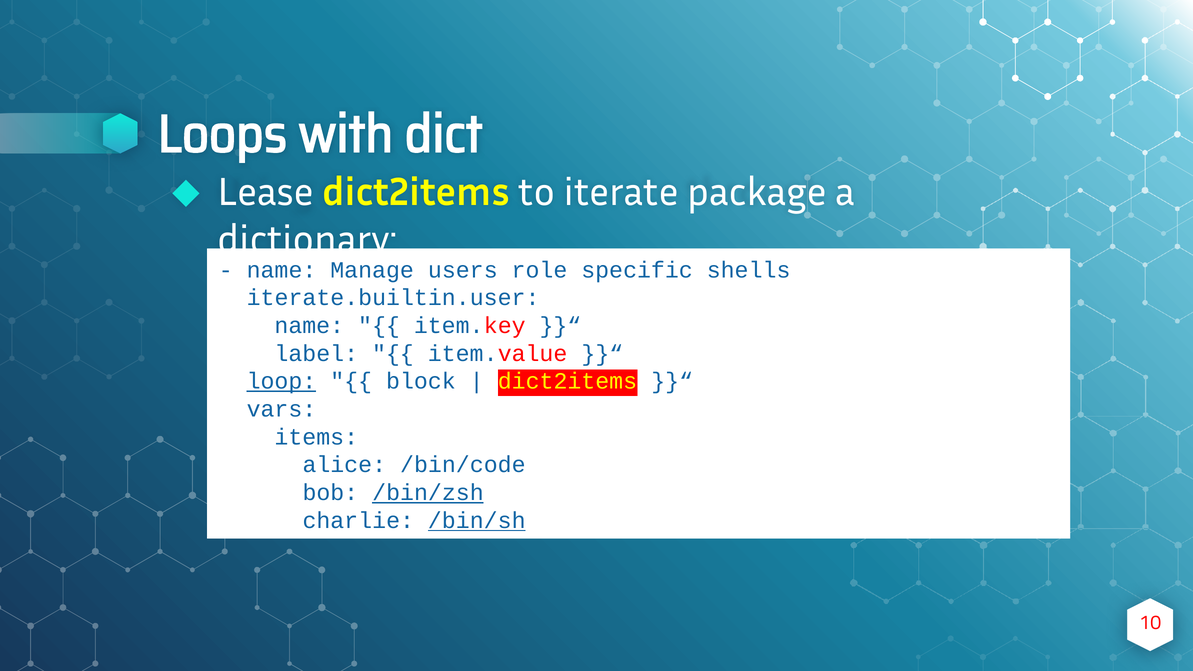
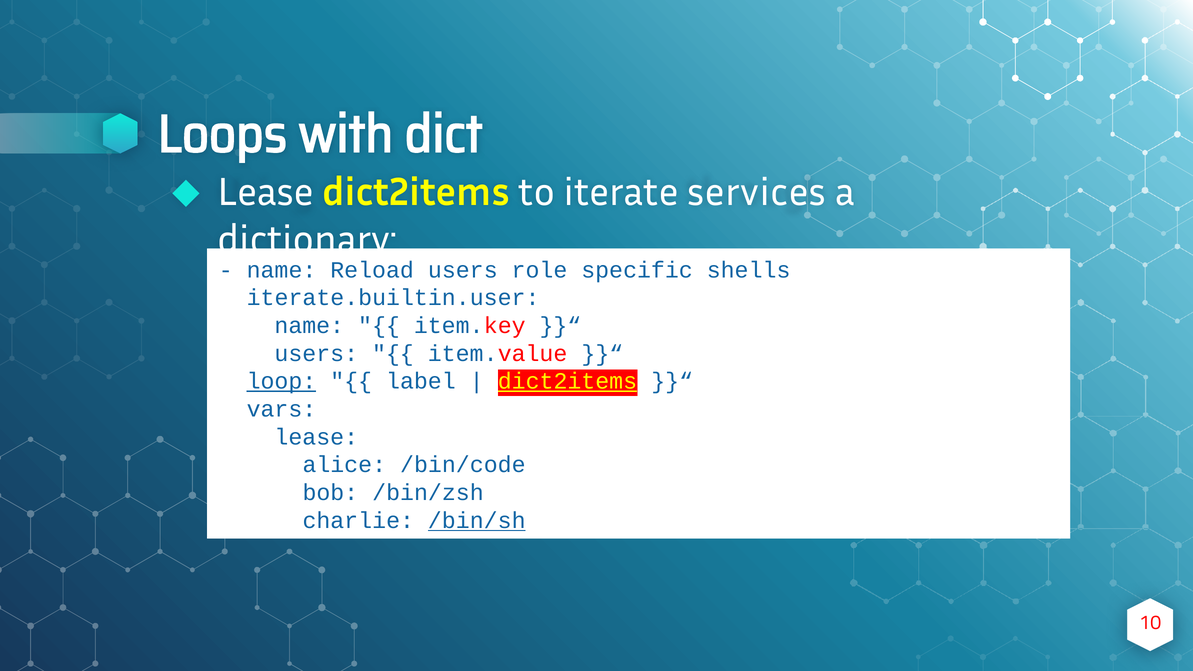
package: package -> services
Manage: Manage -> Reload
label at (316, 353): label -> users
block: block -> label
dict2items at (567, 381) underline: none -> present
items at (316, 437): items -> lease
/bin/zsh underline: present -> none
